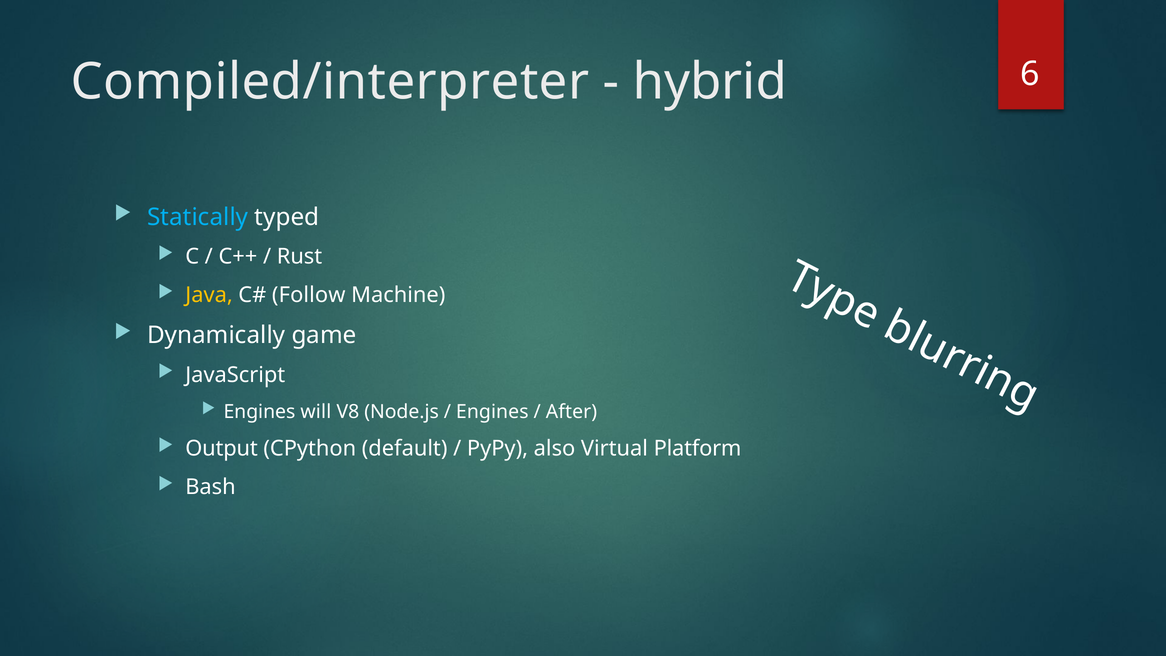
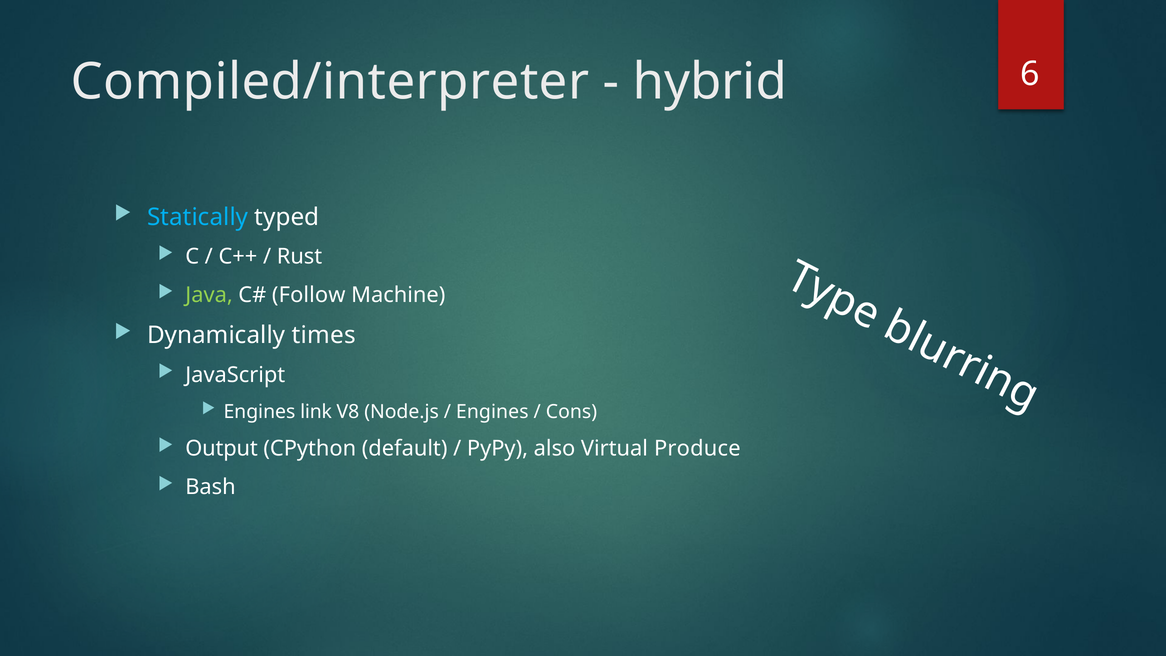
Java colour: yellow -> light green
game: game -> times
will: will -> link
After: After -> Cons
Platform: Platform -> Produce
